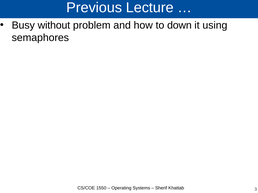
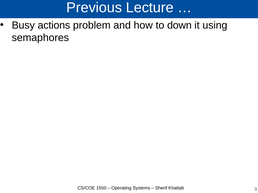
without: without -> actions
